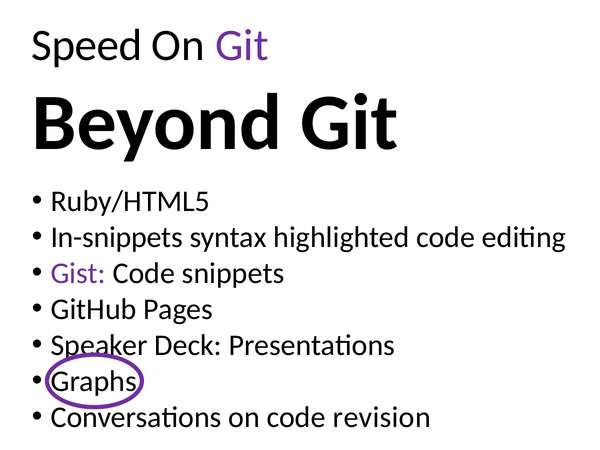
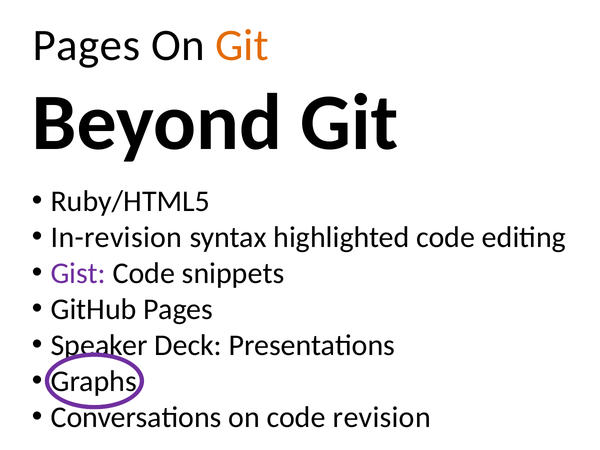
Speed at (87, 45): Speed -> Pages
Git at (242, 45) colour: purple -> orange
In-snippets: In-snippets -> In-revision
